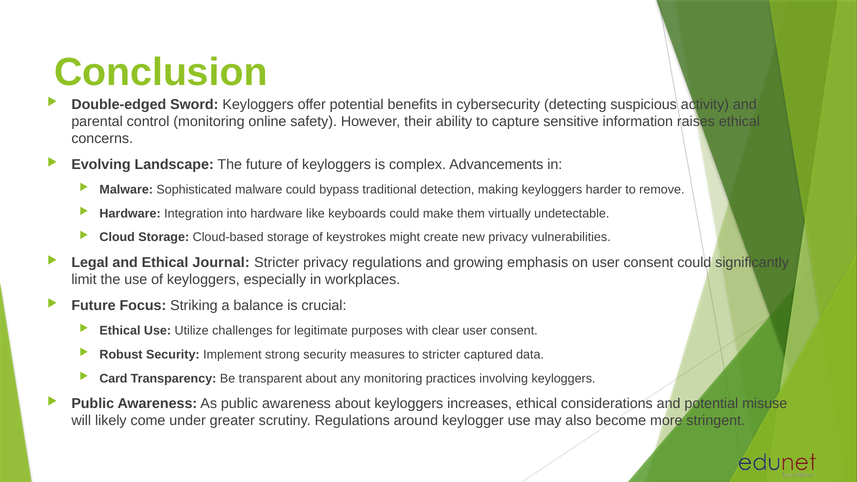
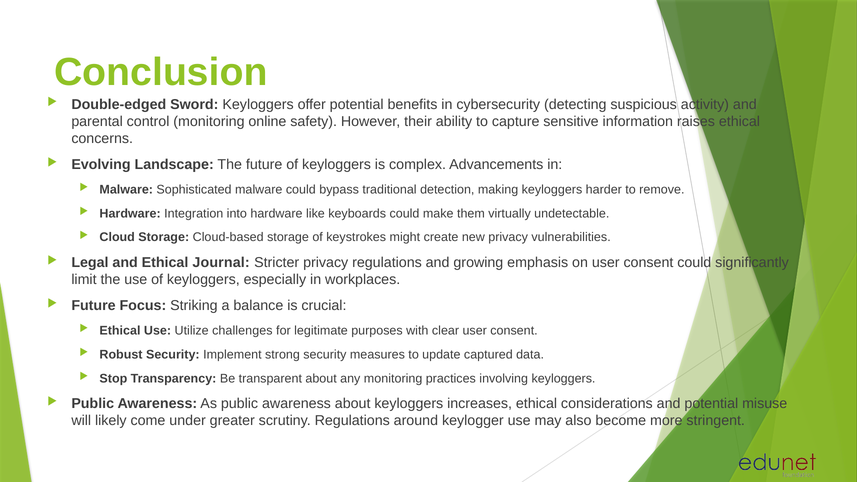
to stricter: stricter -> update
Card: Card -> Stop
